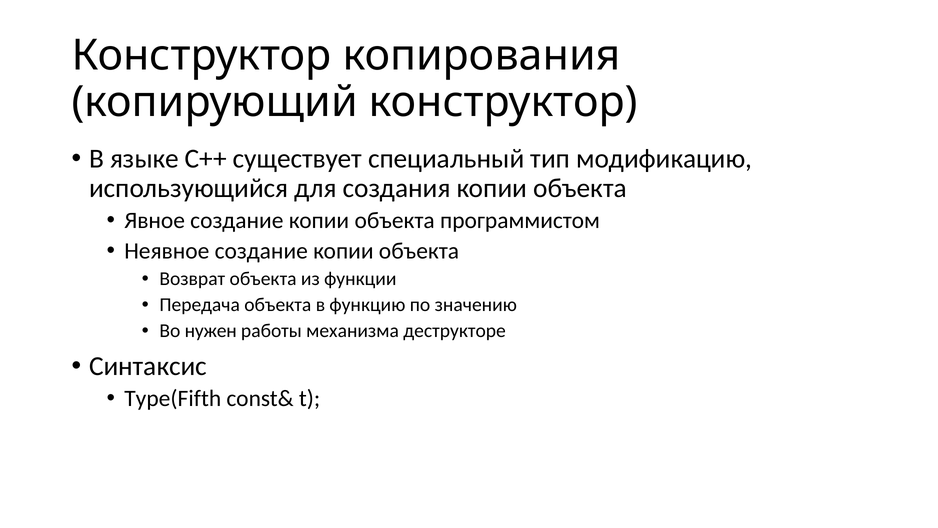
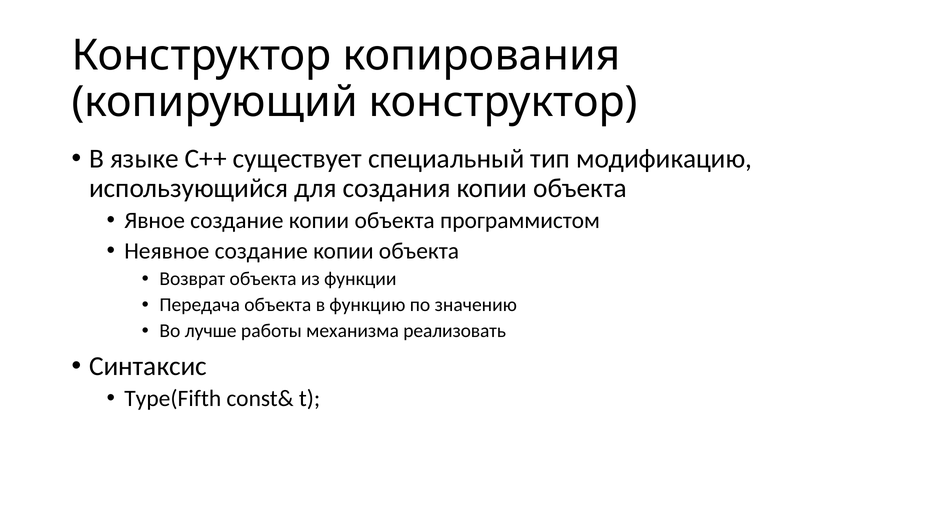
нужен: нужен -> лучше
деструкторе: деструкторе -> реализовать
